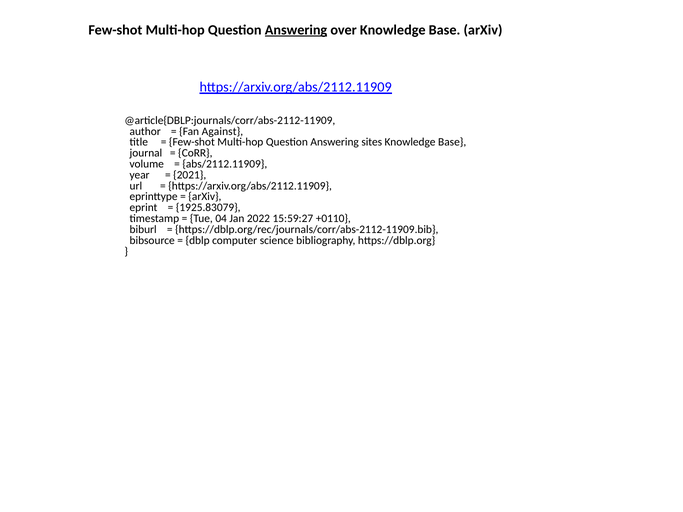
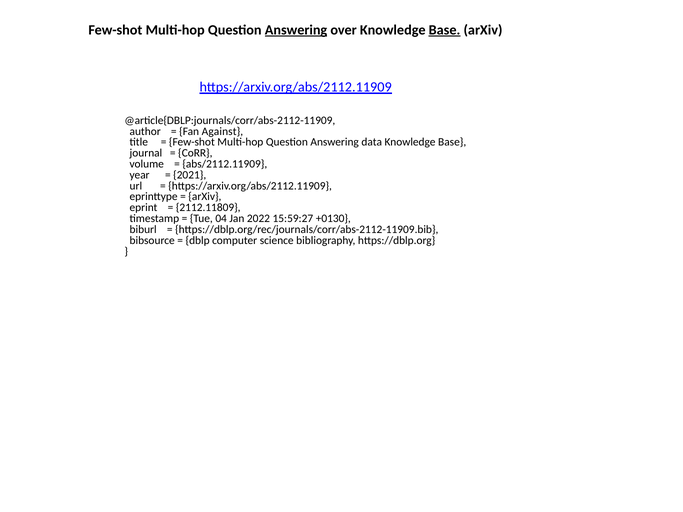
Base at (445, 30) underline: none -> present
sites: sites -> data
1925.83079: 1925.83079 -> 2112.11809
+0110: +0110 -> +0130
